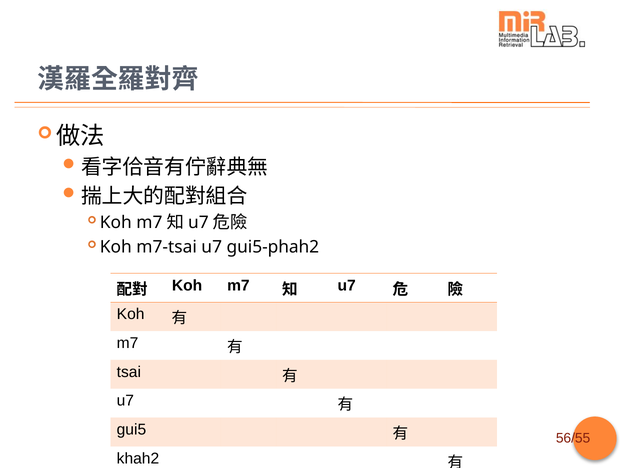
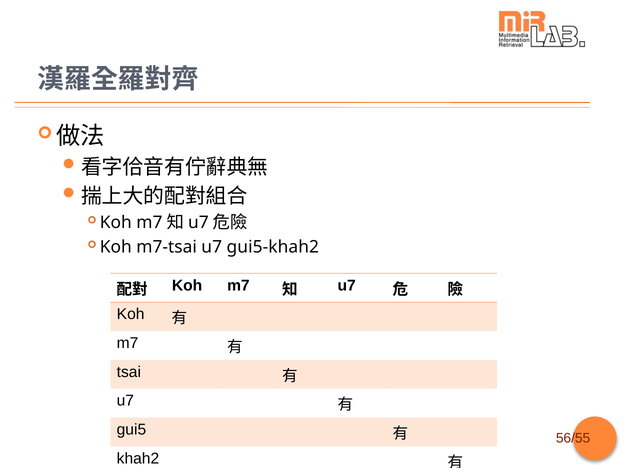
gui5-phah2: gui5-phah2 -> gui5-khah2
